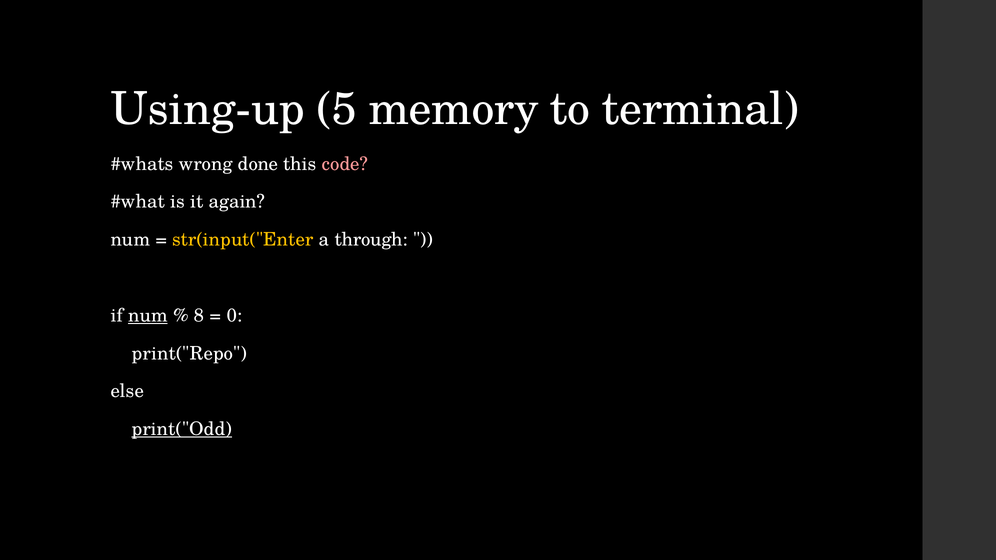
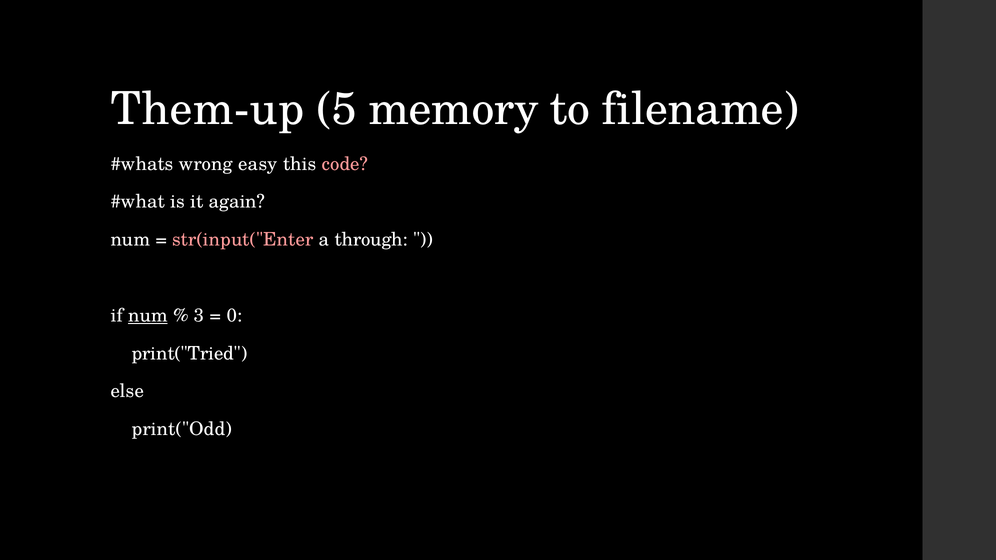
Using-up: Using-up -> Them-up
terminal: terminal -> filename
done: done -> easy
str(input("Enter colour: yellow -> pink
8: 8 -> 3
print("Repo: print("Repo -> print("Tried
print("Odd underline: present -> none
